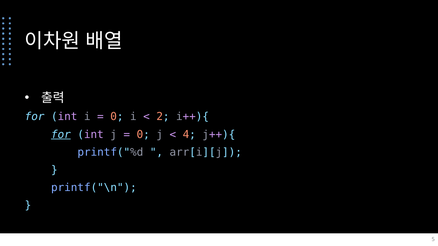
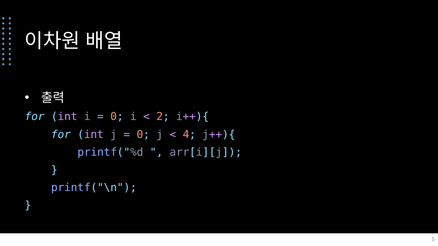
for at (61, 135) underline: present -> none
